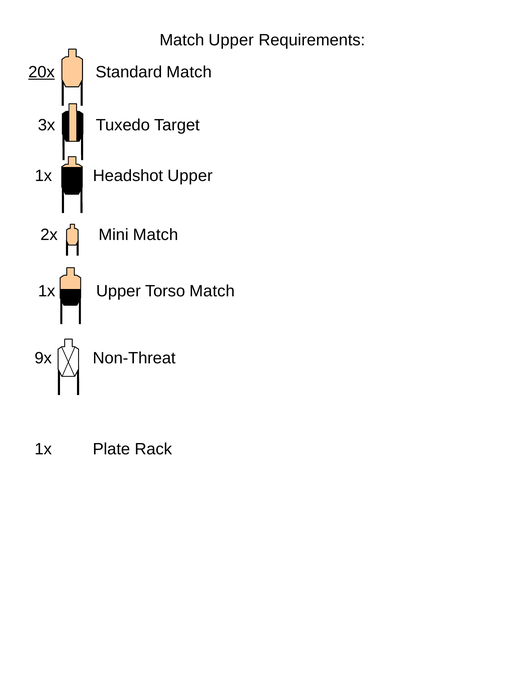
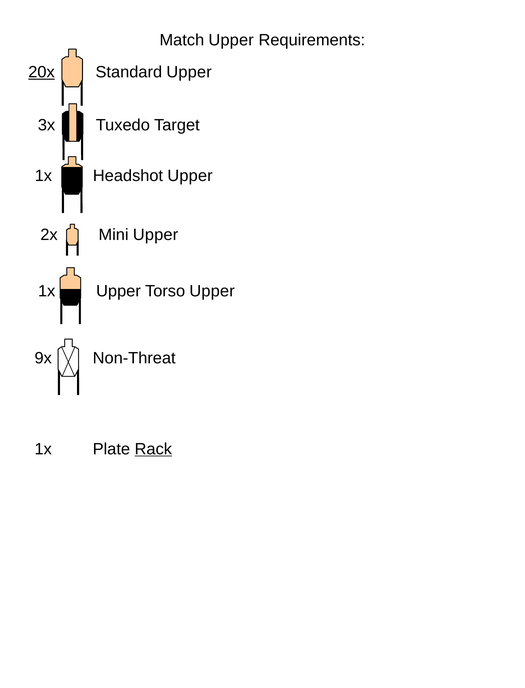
Standard Match: Match -> Upper
Mini Match: Match -> Upper
Torso Match: Match -> Upper
Rack underline: none -> present
